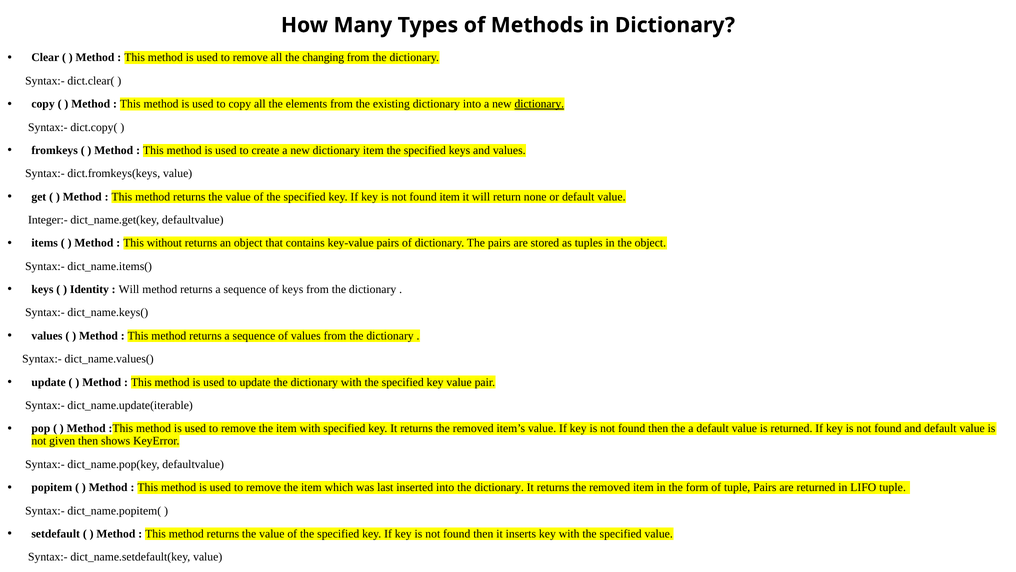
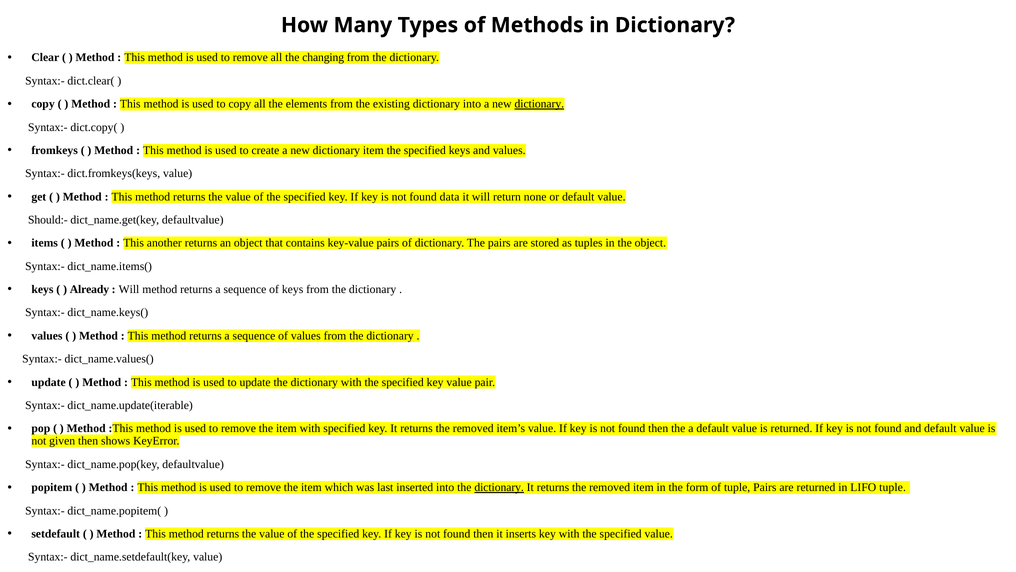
found item: item -> data
Integer:-: Integer:- -> Should:-
without: without -> another
Identity: Identity -> Already
dictionary at (499, 487) underline: none -> present
